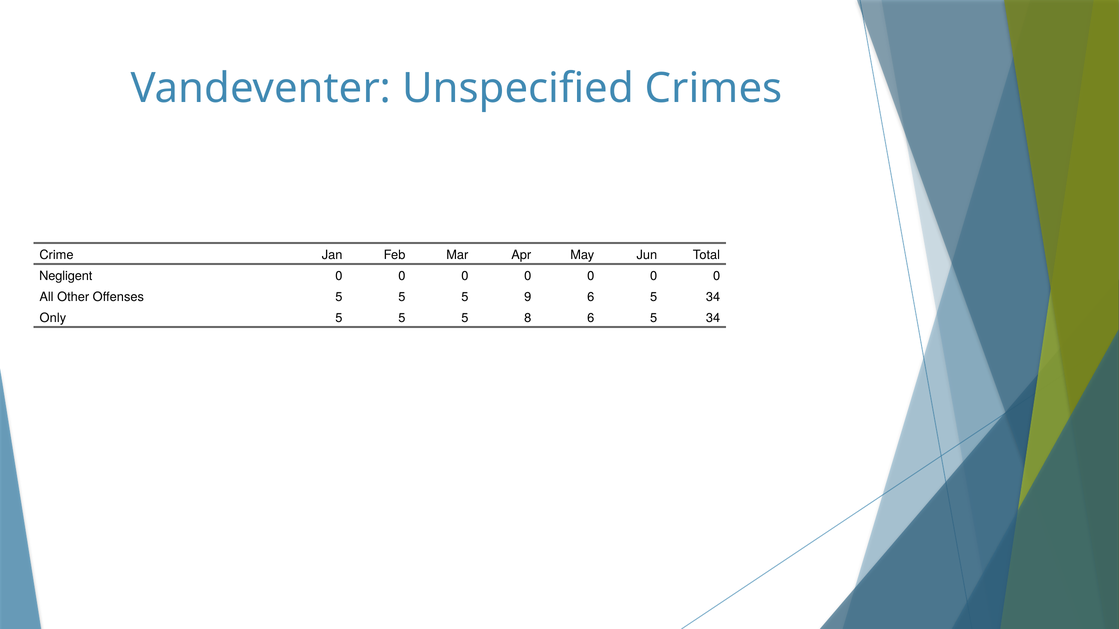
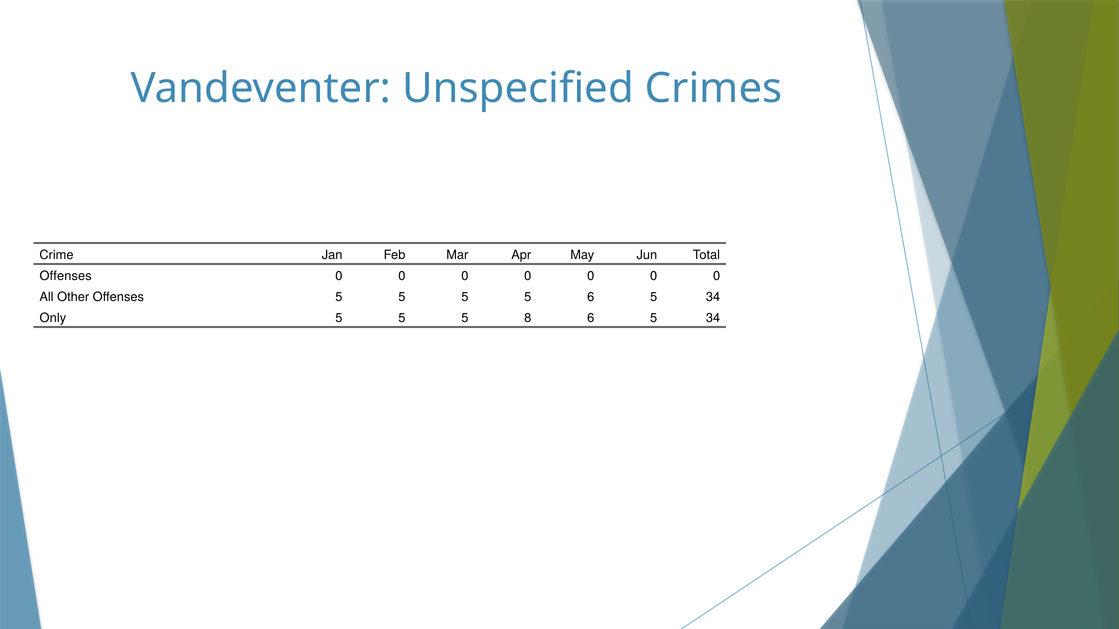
Negligent at (66, 276): Negligent -> Offenses
5 5 5 9: 9 -> 5
